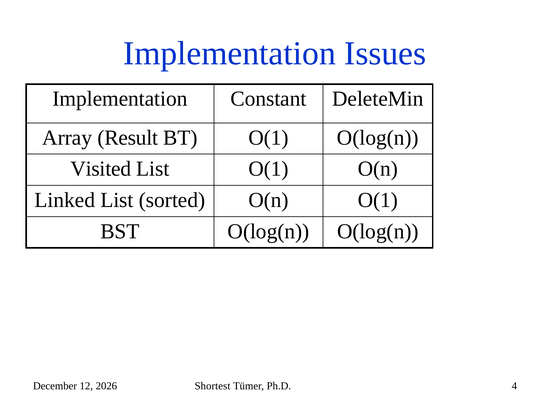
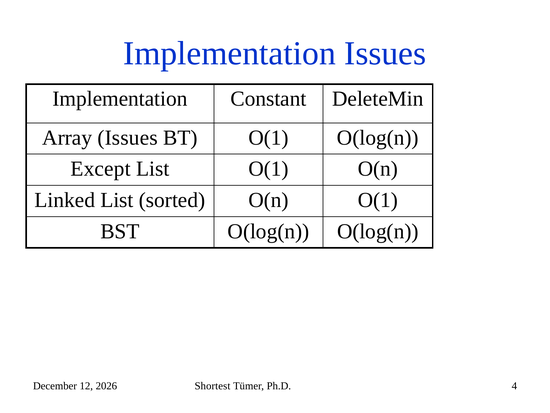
Array Result: Result -> Issues
Visited: Visited -> Except
